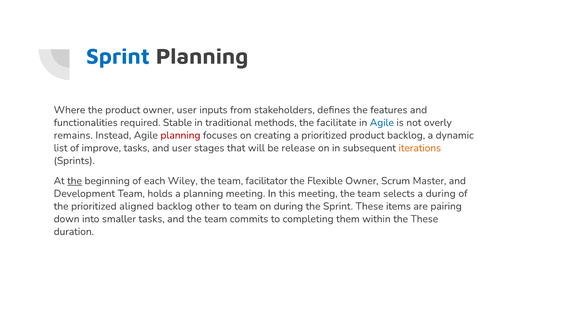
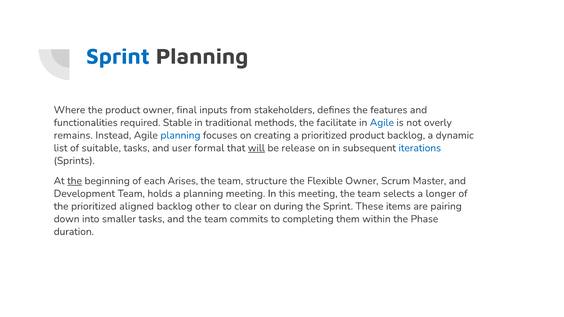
owner user: user -> final
planning at (180, 135) colour: red -> blue
improve: improve -> suitable
stages: stages -> formal
will underline: none -> present
iterations colour: orange -> blue
Wiley: Wiley -> Arises
facilitator: facilitator -> structure
a during: during -> longer
to team: team -> clear
the These: These -> Phase
